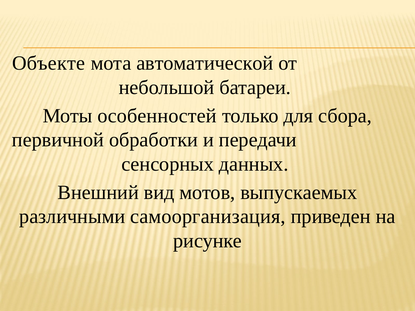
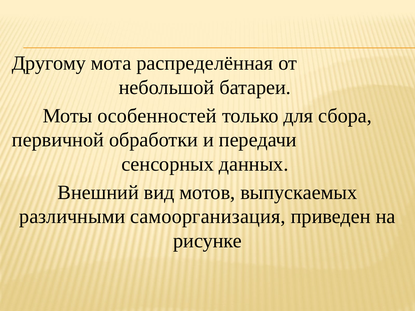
Объекте: Объекте -> Другому
автоматической: автоматической -> распределённая
